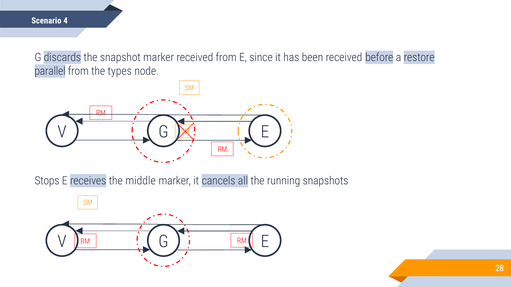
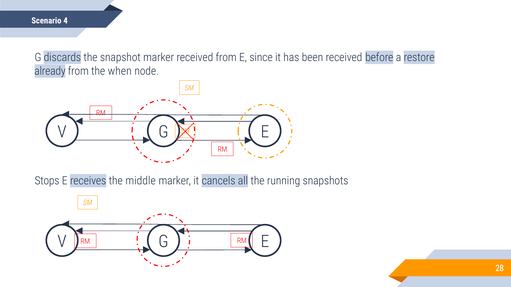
parallel: parallel -> already
types: types -> when
